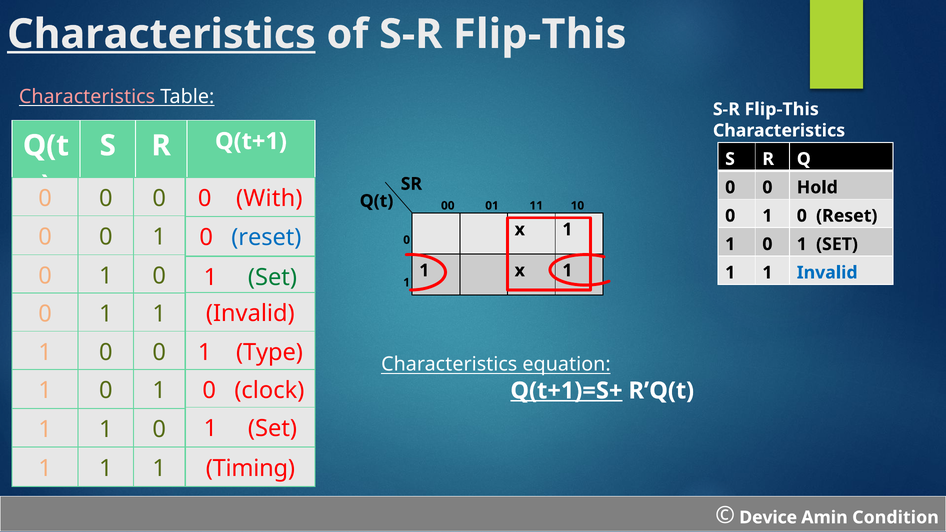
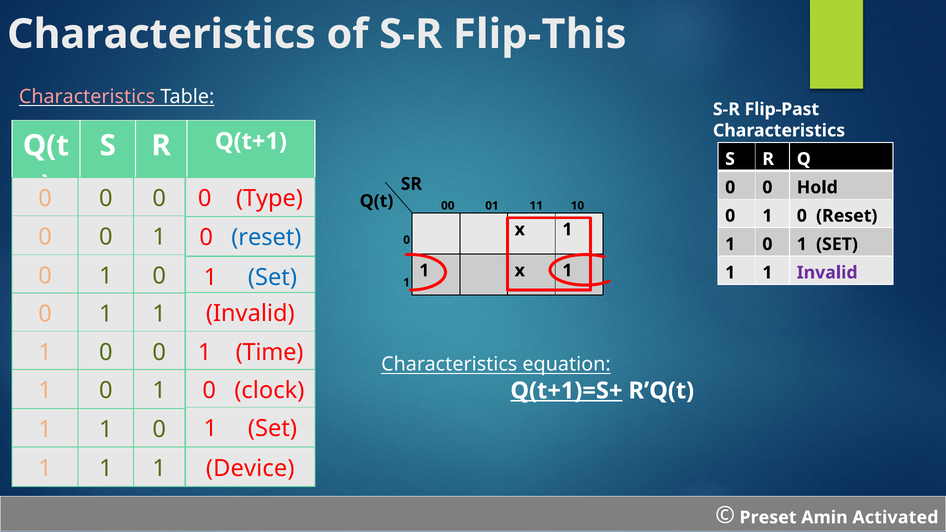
Characteristics at (161, 34) underline: present -> none
Flip-This at (782, 109): Flip-This -> Flip-Past
With: With -> Type
Invalid at (827, 273) colour: blue -> purple
Set at (272, 277) colour: green -> blue
Type: Type -> Time
Timing: Timing -> Device
Device: Device -> Preset
Condition: Condition -> Activated
